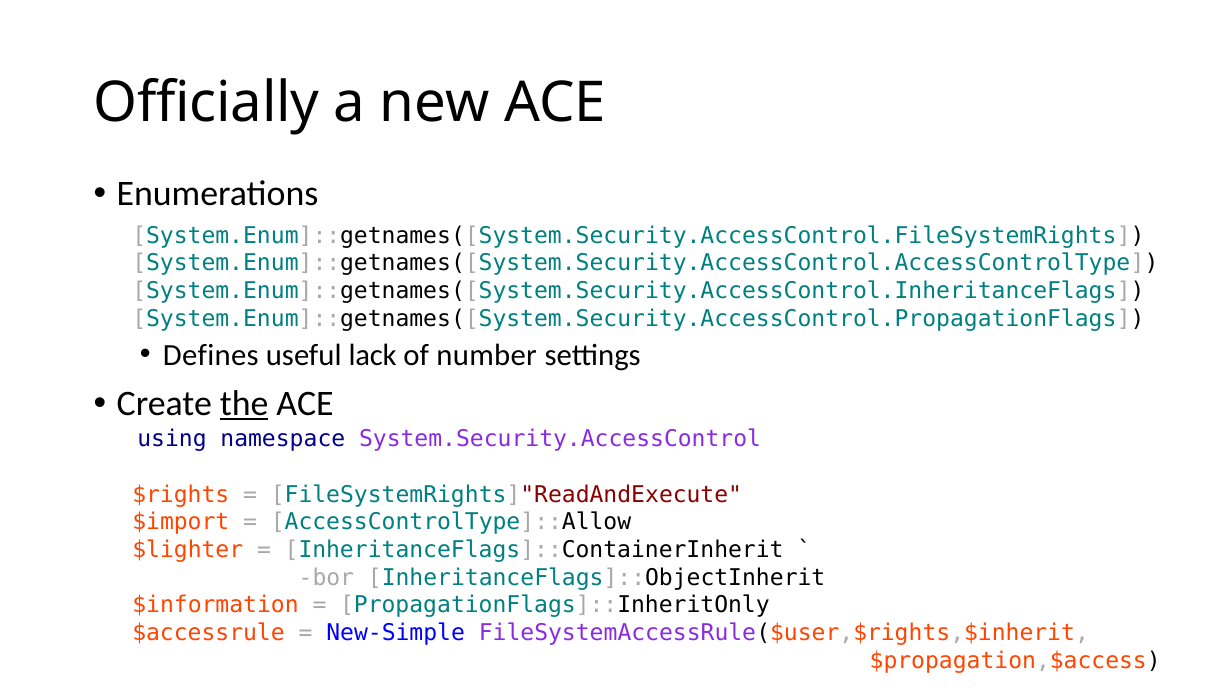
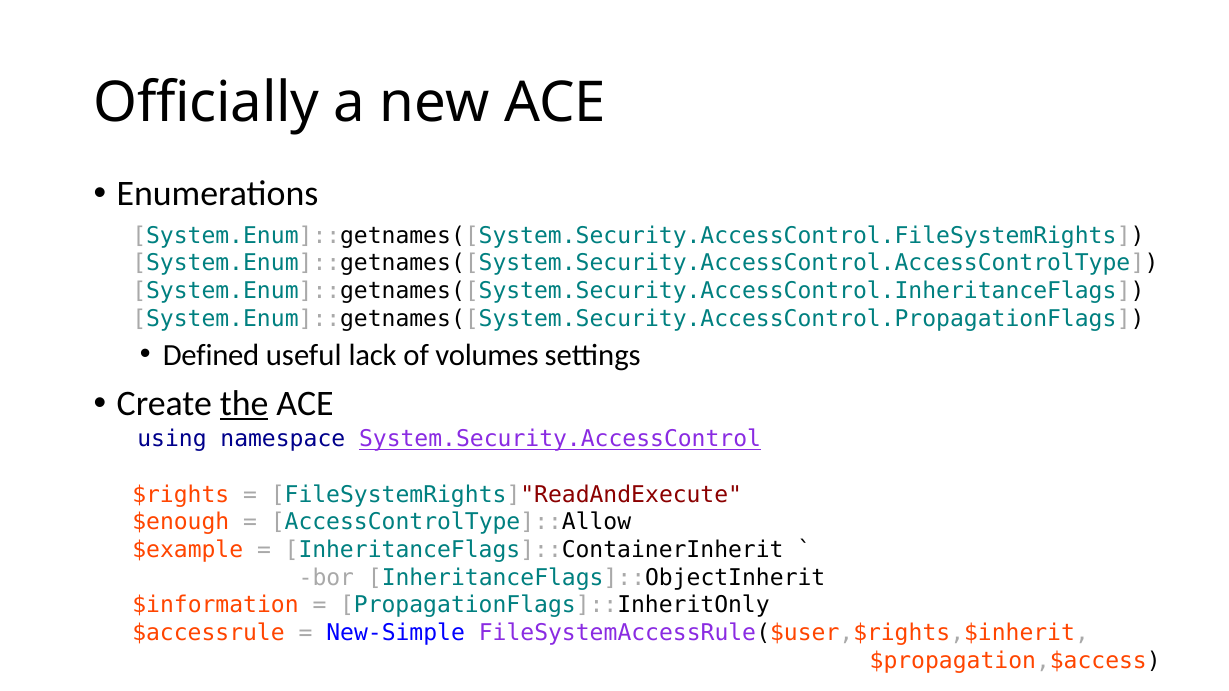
Defines: Defines -> Defined
number: number -> volumes
System.Security.AccessControl underline: none -> present
$import: $import -> $enough
$lighter: $lighter -> $example
